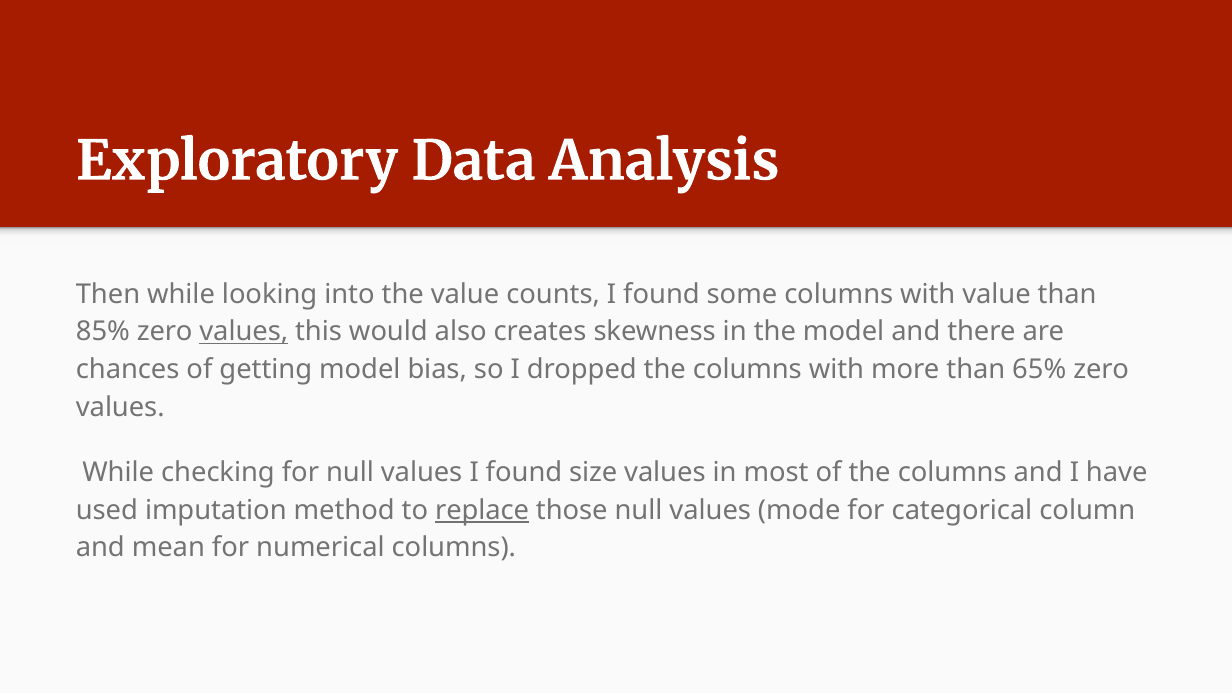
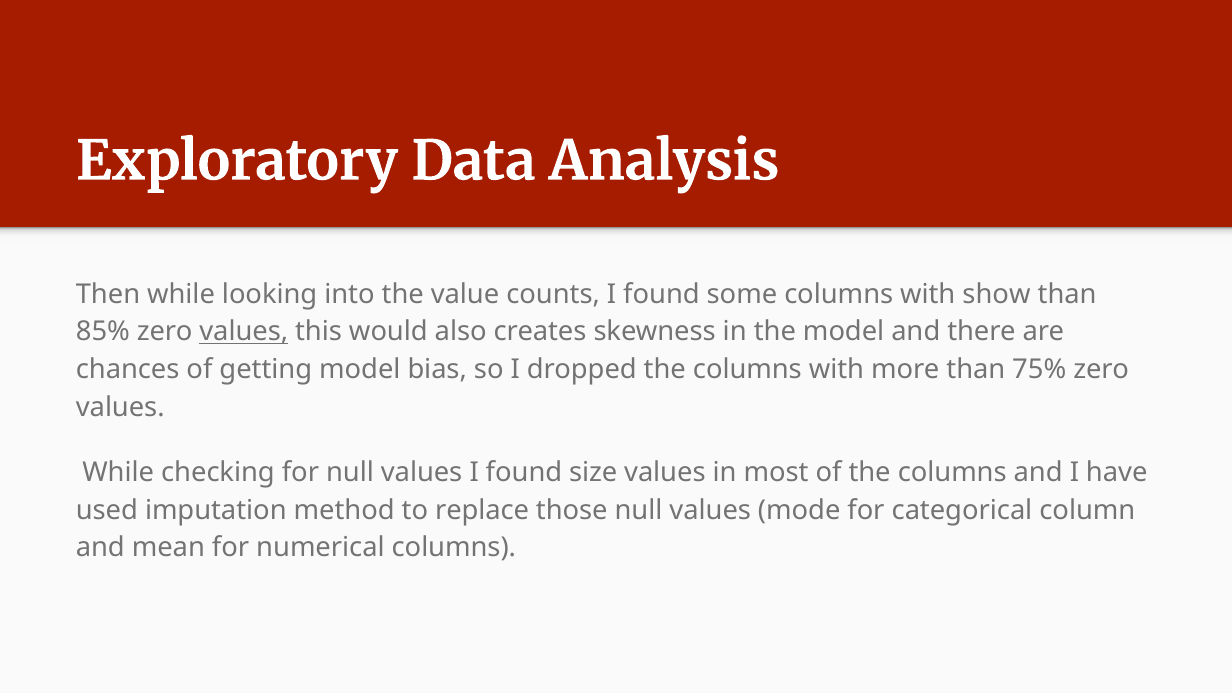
with value: value -> show
65%: 65% -> 75%
replace underline: present -> none
